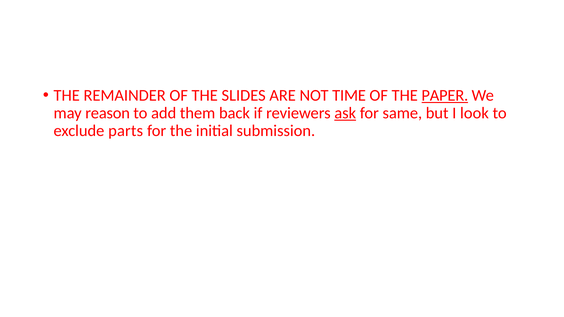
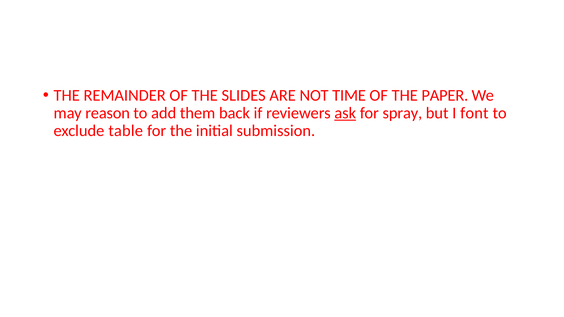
PAPER underline: present -> none
same: same -> spray
look: look -> font
parts: parts -> table
